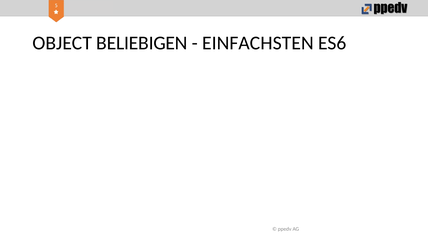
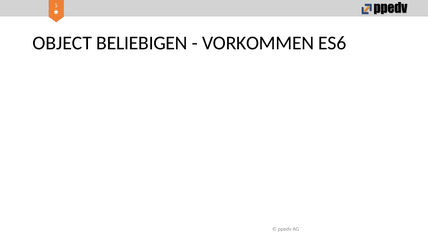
EINFACHSTEN: EINFACHSTEN -> VORKOMMEN
